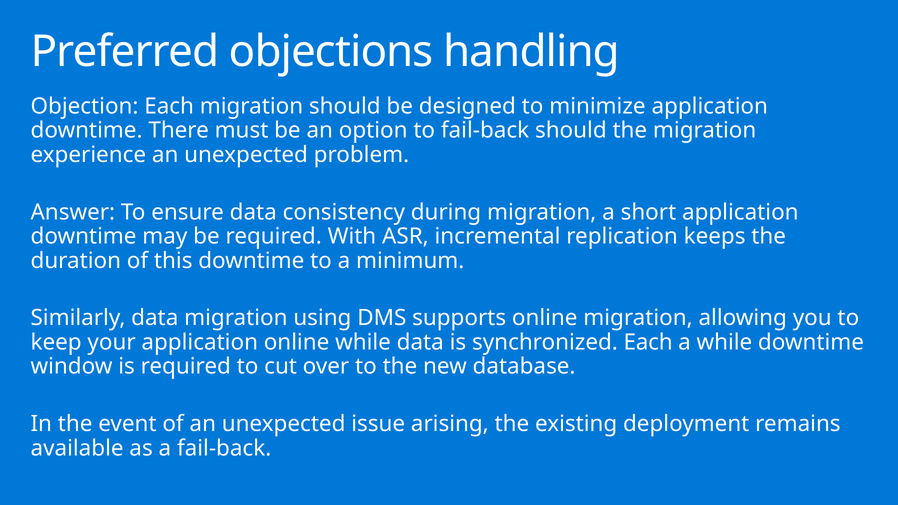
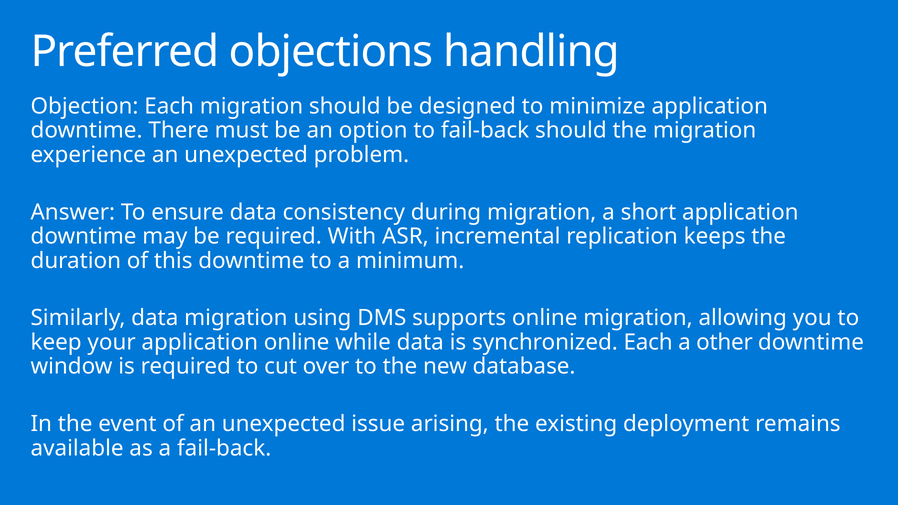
a while: while -> other
